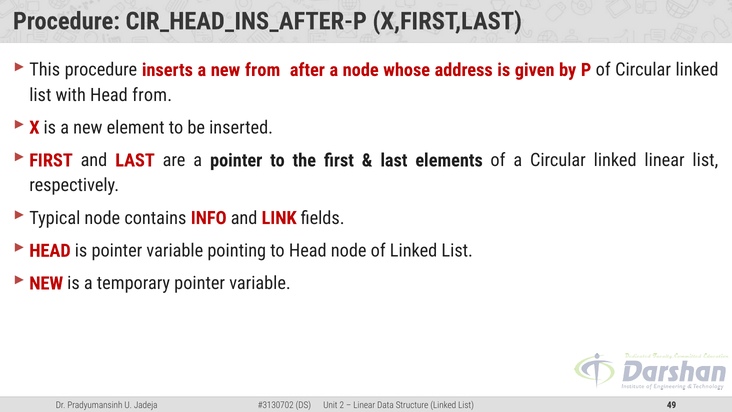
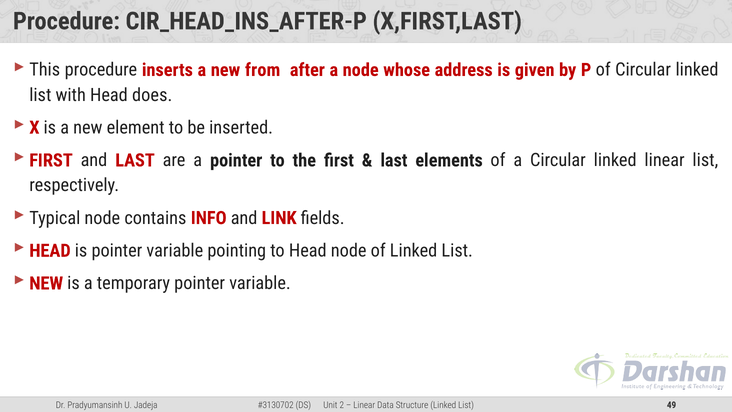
Head from: from -> does
